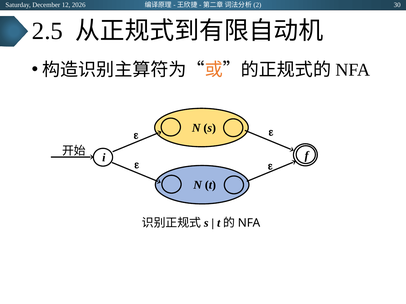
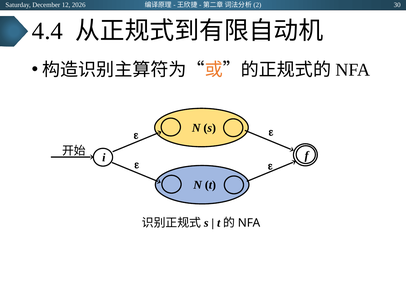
2.5: 2.5 -> 4.4
